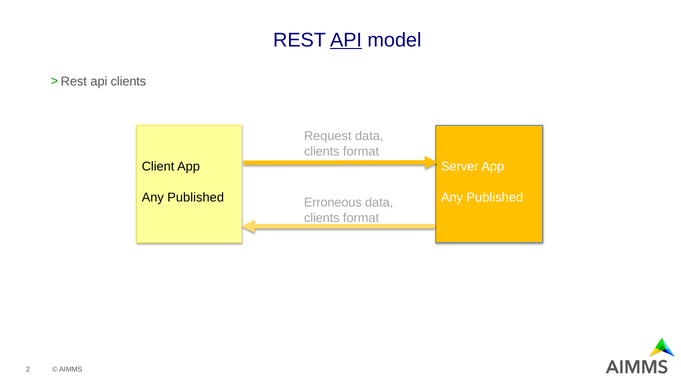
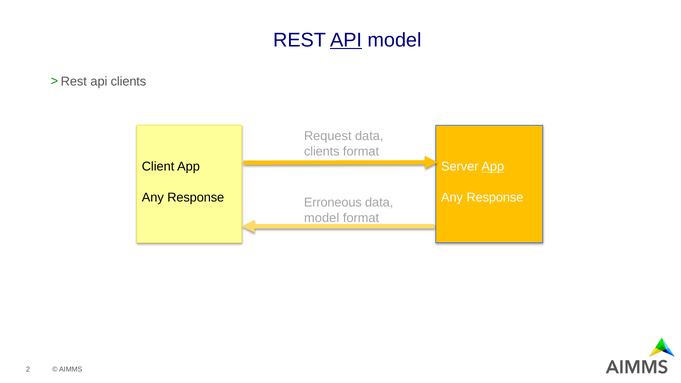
App at (493, 167) underline: none -> present
Published at (196, 197): Published -> Response
Published at (495, 197): Published -> Response
clients at (322, 218): clients -> model
